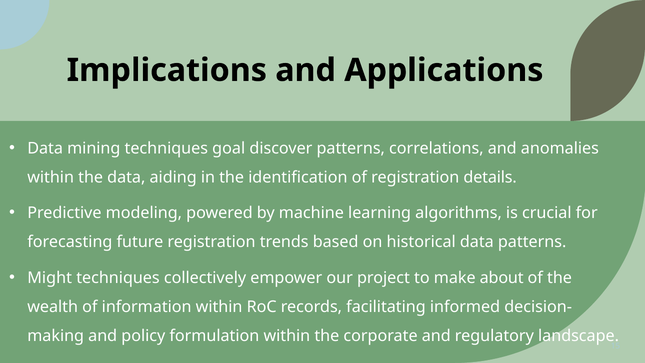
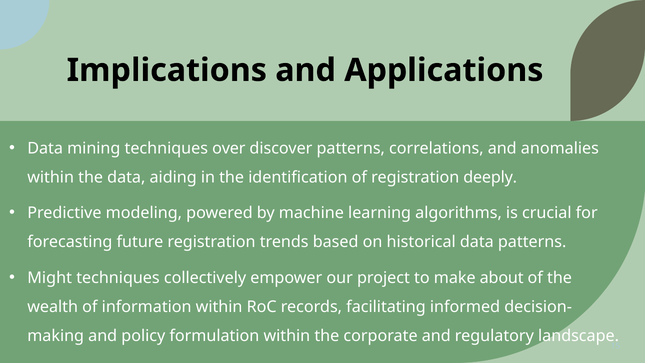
goal: goal -> over
details: details -> deeply
